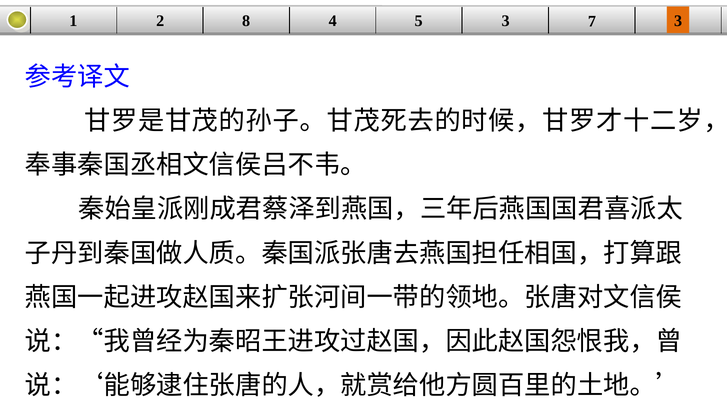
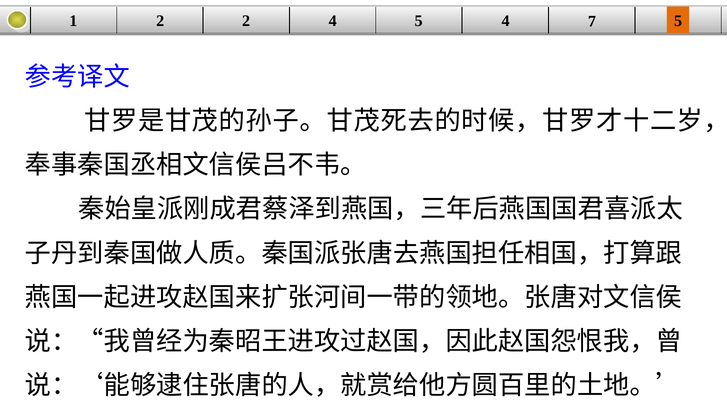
2 8: 8 -> 2
5 3: 3 -> 4
7 3: 3 -> 5
